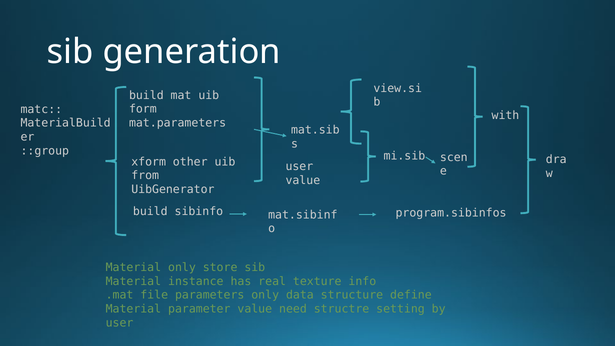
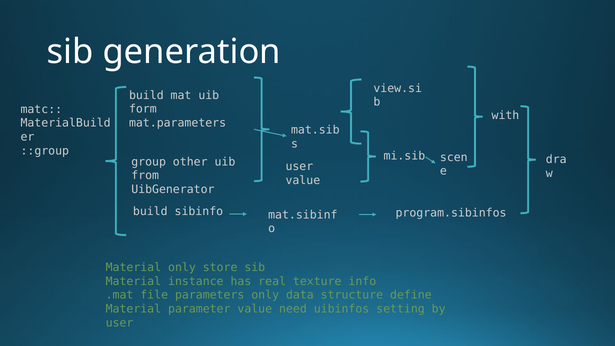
xform: xform -> group
structre: structre -> uibinfos
